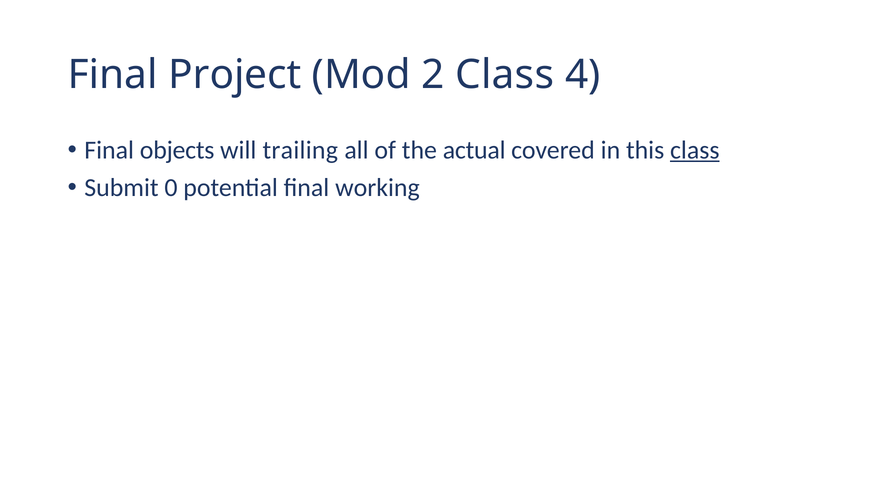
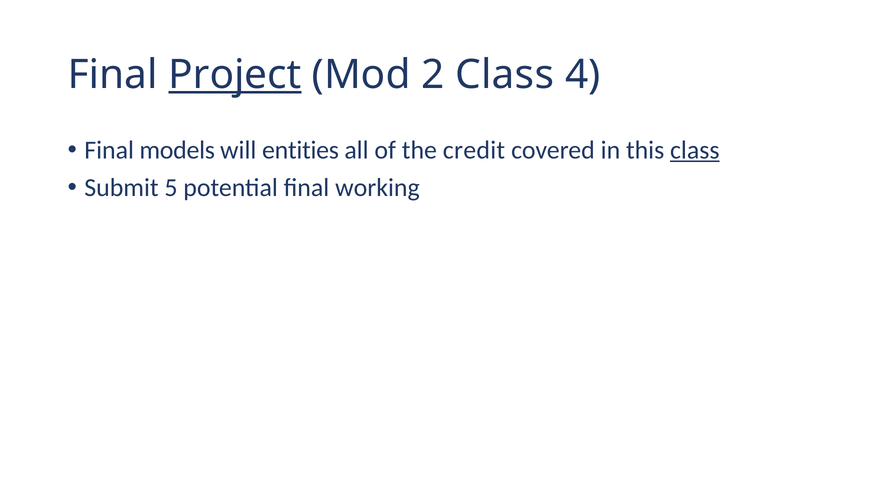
Project underline: none -> present
objects: objects -> models
trailing: trailing -> entities
actual: actual -> credit
0: 0 -> 5
